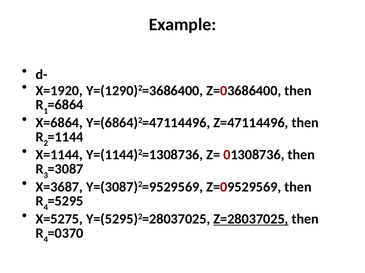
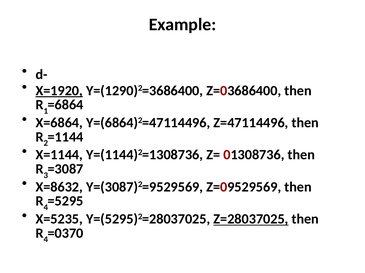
X=1920 underline: none -> present
X=3687: X=3687 -> X=8632
X=5275: X=5275 -> X=5235
